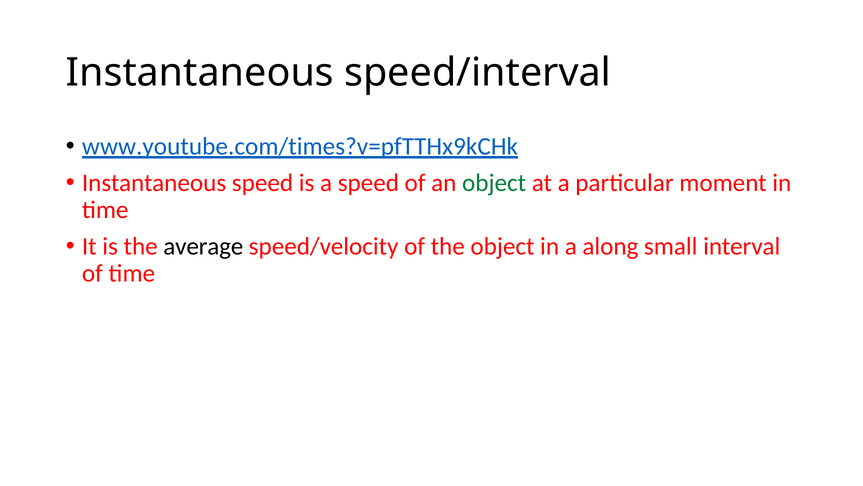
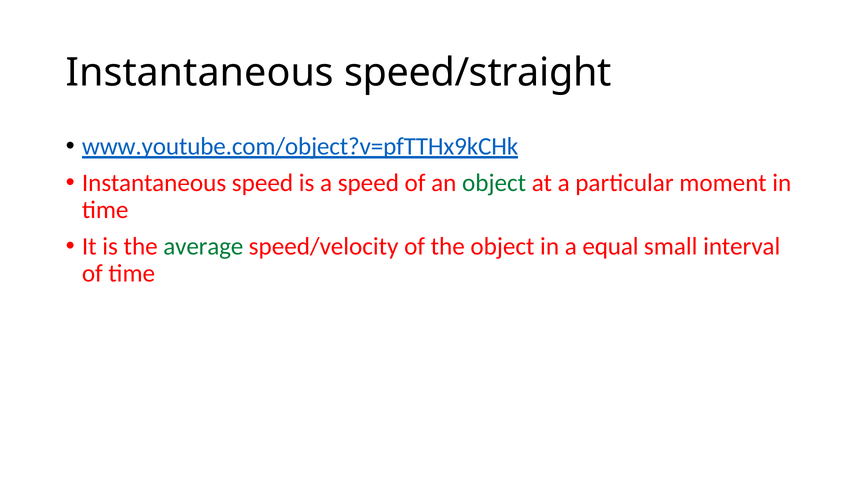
speed/interval: speed/interval -> speed/straight
www.youtube.com/times?v=pfTTHx9kCHk: www.youtube.com/times?v=pfTTHx9kCHk -> www.youtube.com/object?v=pfTTHx9kCHk
average colour: black -> green
along: along -> equal
